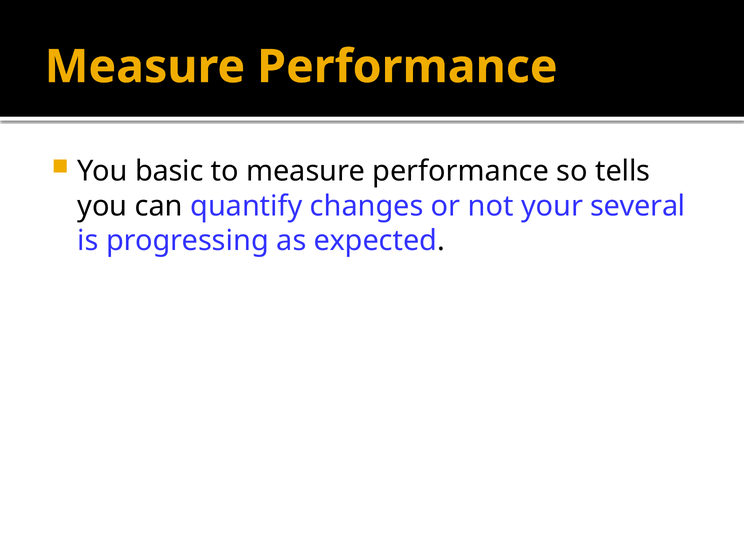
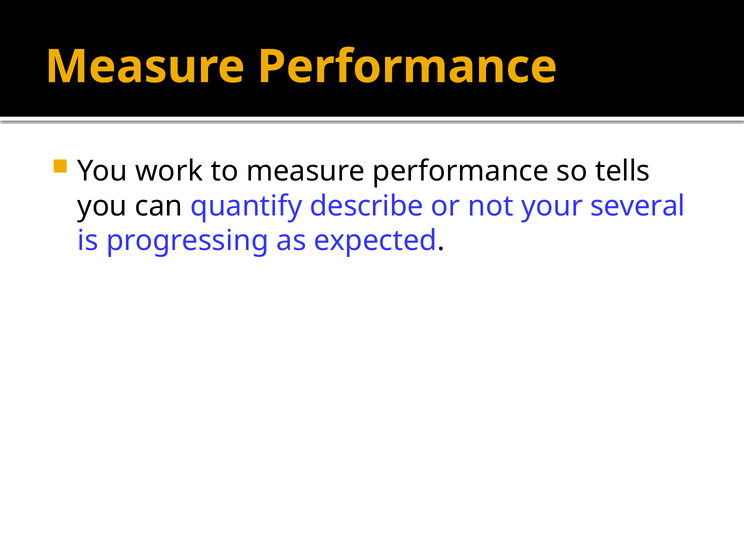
basic: basic -> work
changes: changes -> describe
